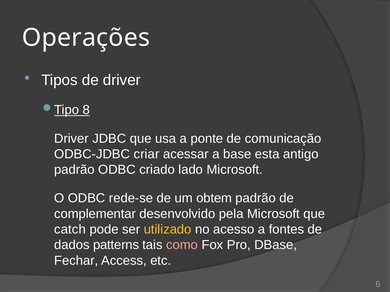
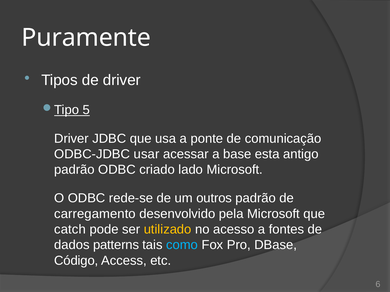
Operações: Operações -> Puramente
8: 8 -> 5
criar: criar -> usar
obtem: obtem -> outros
complementar: complementar -> carregamento
como colour: pink -> light blue
Fechar: Fechar -> Código
